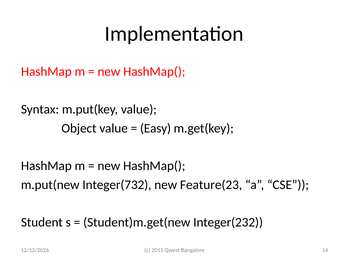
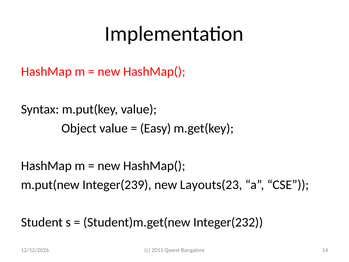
Integer(732: Integer(732 -> Integer(239
Feature(23: Feature(23 -> Layouts(23
